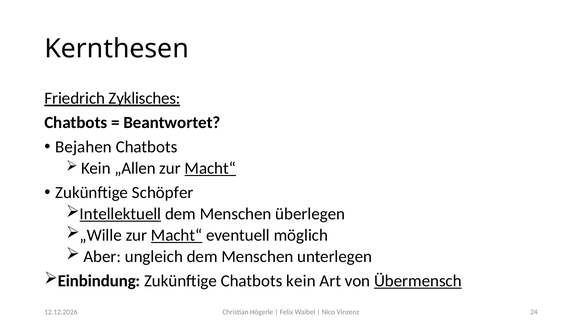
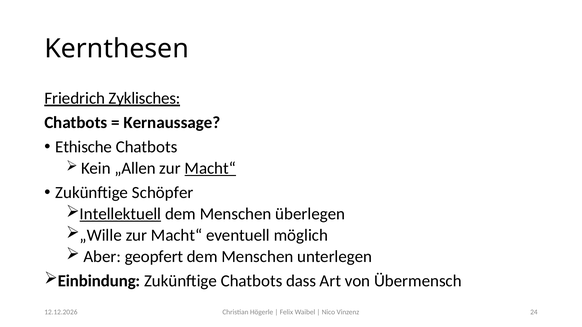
Beantwortet: Beantwortet -> Kernaussage
Bejahen: Bejahen -> Ethische
Macht“ at (177, 235) underline: present -> none
ungleich: ungleich -> geopfert
Chatbots kein: kein -> dass
Übermensch underline: present -> none
